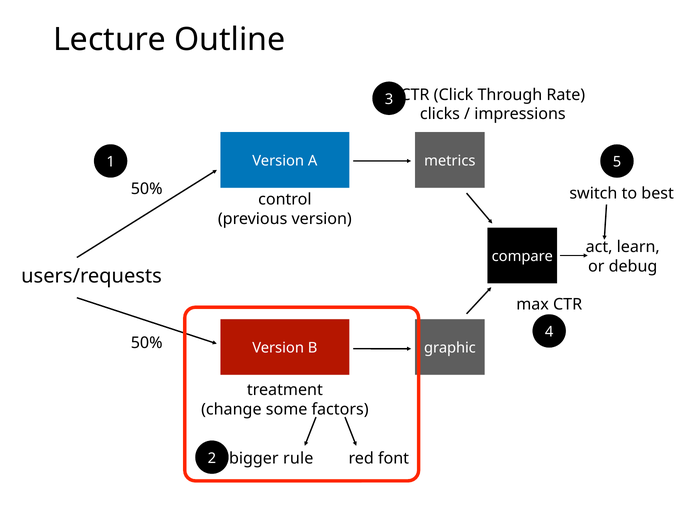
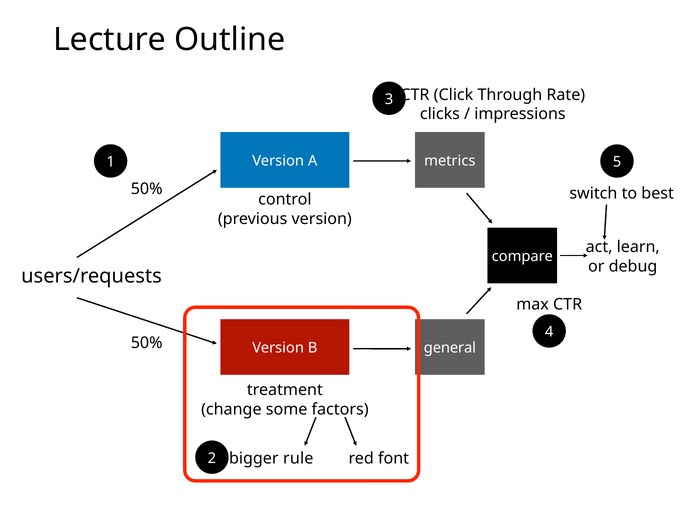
graphic: graphic -> general
